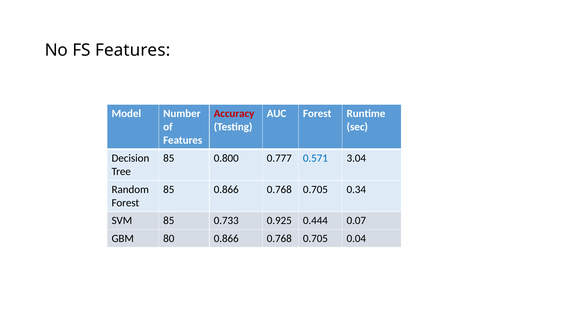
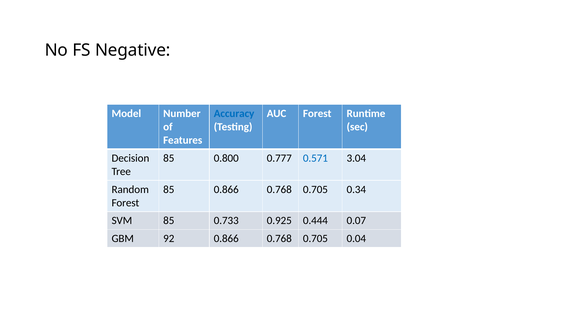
FS Features: Features -> Negative
Accuracy colour: red -> blue
80: 80 -> 92
